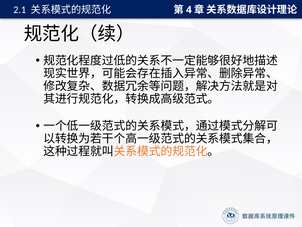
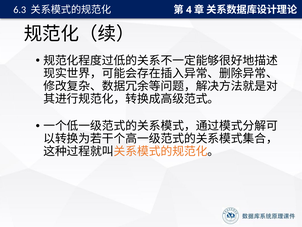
2.1: 2.1 -> 6.3
